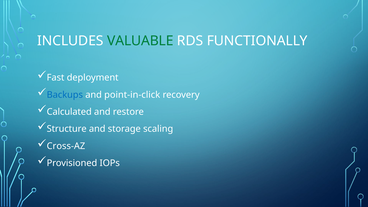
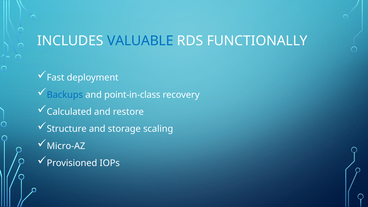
VALUABLE colour: green -> blue
point-in-click: point-in-click -> point-in-class
Cross-AZ: Cross-AZ -> Micro-AZ
